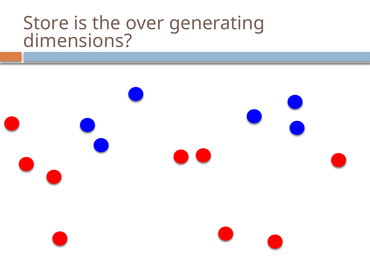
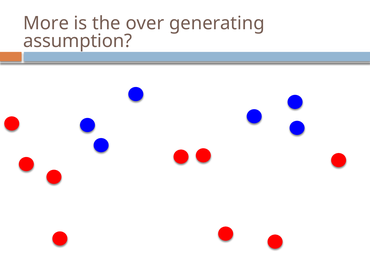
Store: Store -> More
dimensions: dimensions -> assumption
